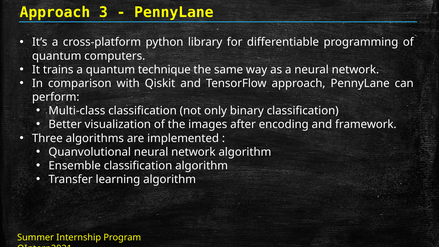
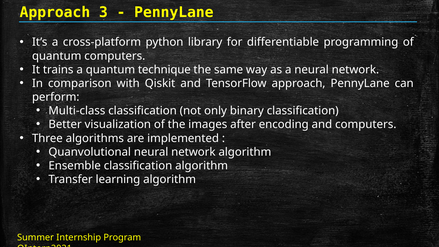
and framework: framework -> computers
